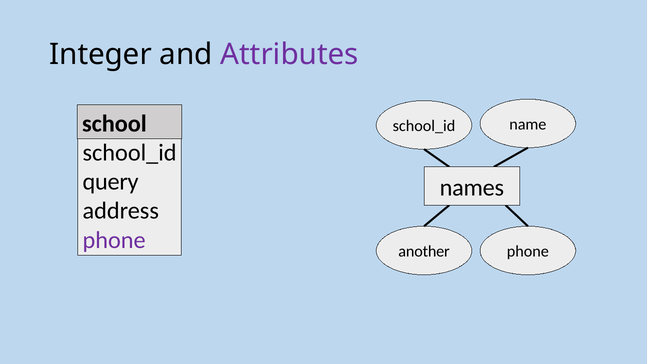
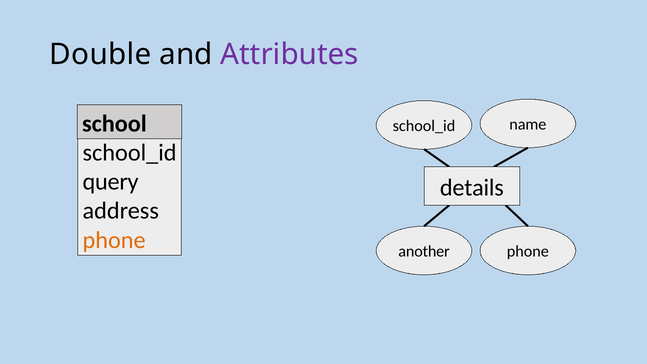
Integer: Integer -> Double
names: names -> details
phone at (114, 240) colour: purple -> orange
